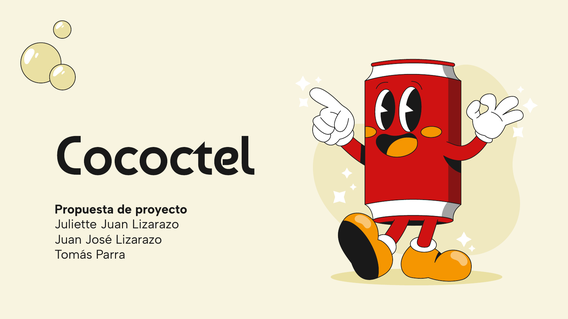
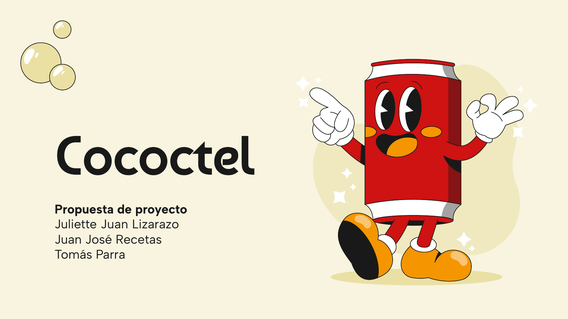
José Lizarazo: Lizarazo -> Recetas
